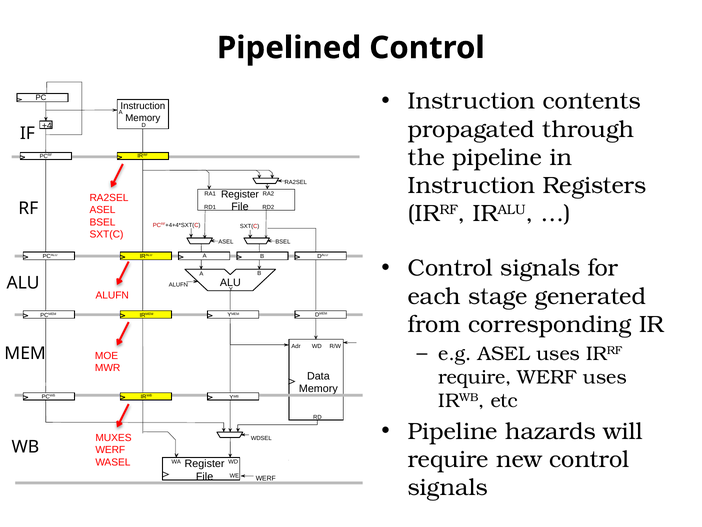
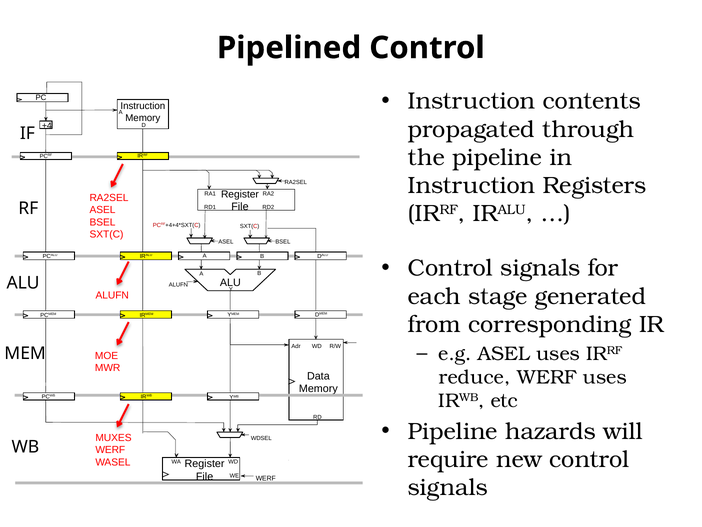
require at (475, 377): require -> reduce
